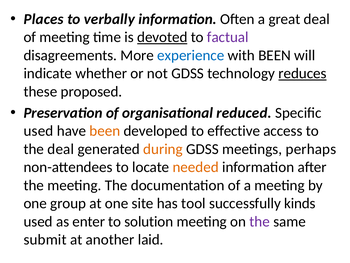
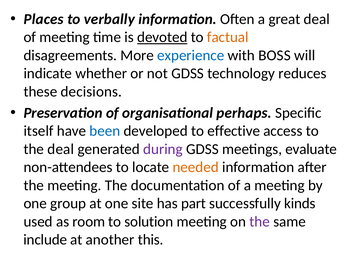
factual colour: purple -> orange
with BEEN: BEEN -> BOSS
reduces underline: present -> none
proposed: proposed -> decisions
reduced: reduced -> perhaps
used at (38, 131): used -> itself
been at (105, 131) colour: orange -> blue
during colour: orange -> purple
perhaps: perhaps -> evaluate
tool: tool -> part
enter: enter -> room
submit: submit -> include
laid: laid -> this
